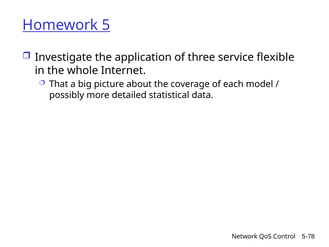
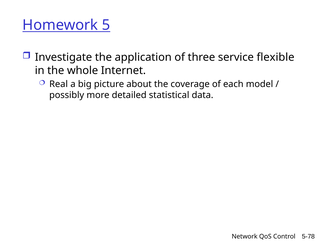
That: That -> Real
